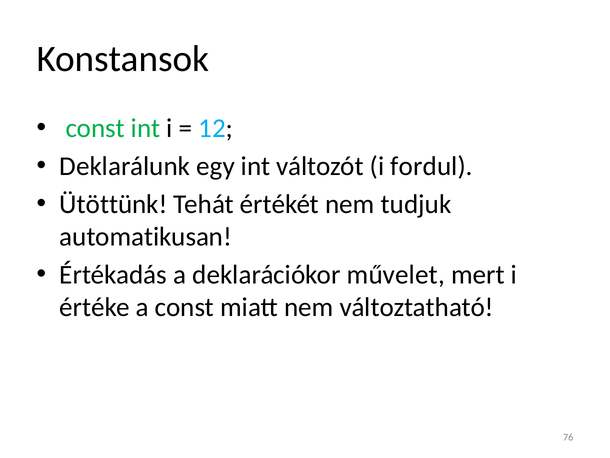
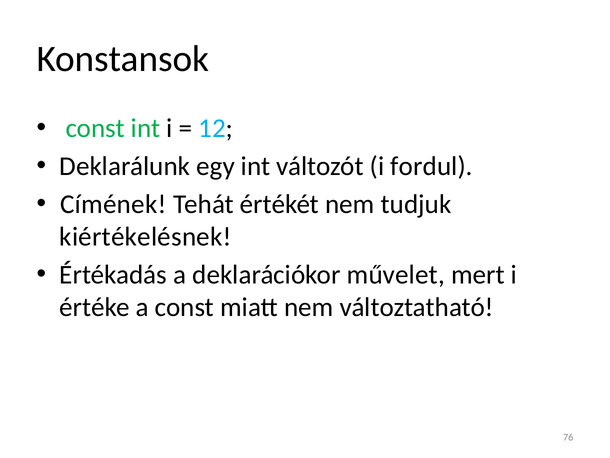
Ütöttünk: Ütöttünk -> Címének
automatikusan: automatikusan -> kiértékelésnek
